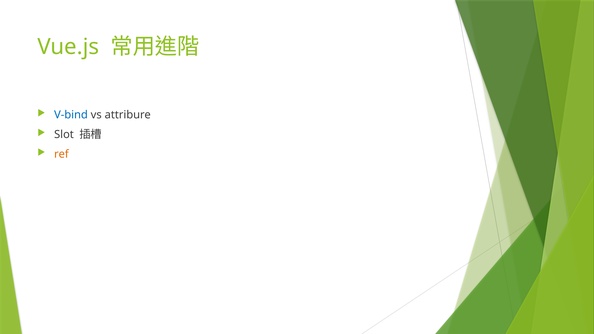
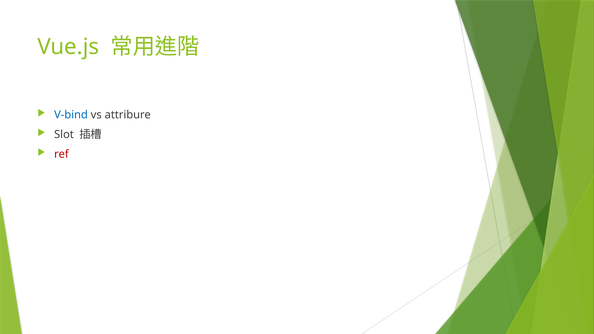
ref colour: orange -> red
